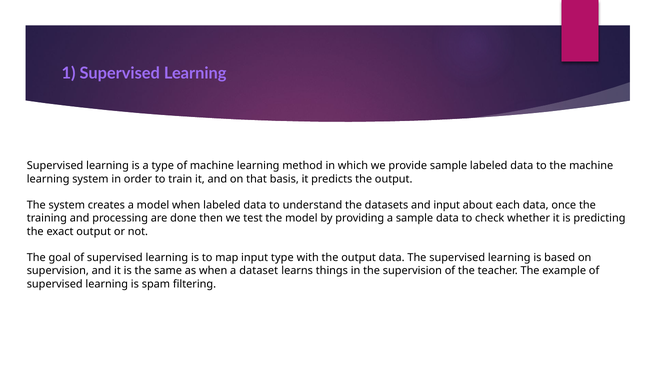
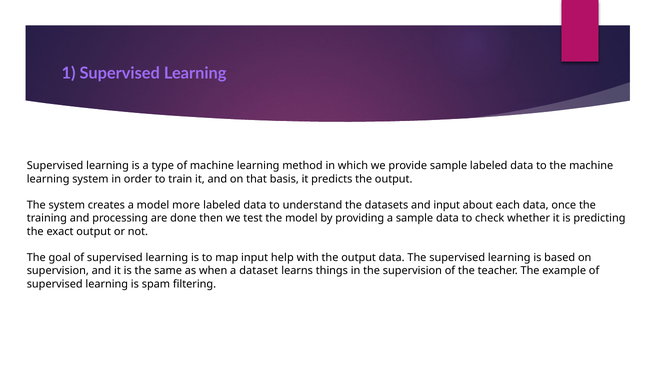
model when: when -> more
input type: type -> help
